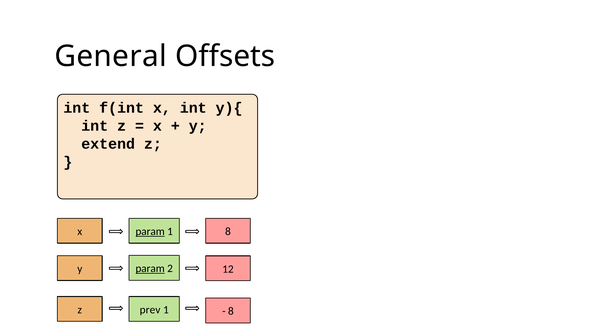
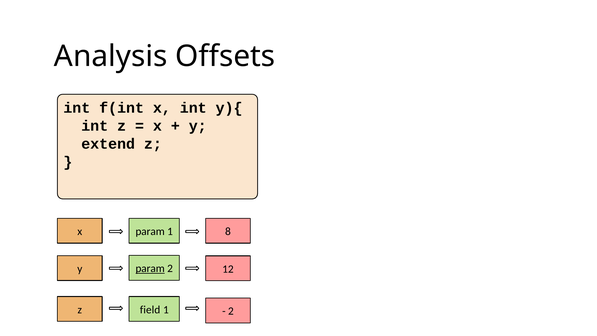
General: General -> Analysis
param at (150, 231) underline: present -> none
prev: prev -> field
8 at (231, 311): 8 -> 2
